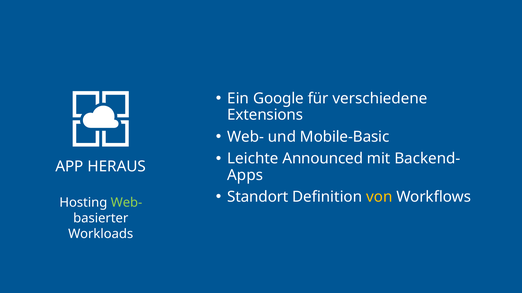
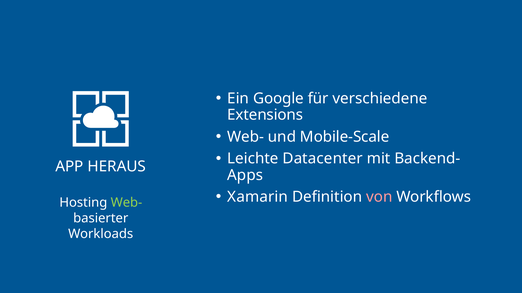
Mobile-Basic: Mobile-Basic -> Mobile-Scale
Announced: Announced -> Datacenter
Standort: Standort -> Xamarin
von colour: yellow -> pink
